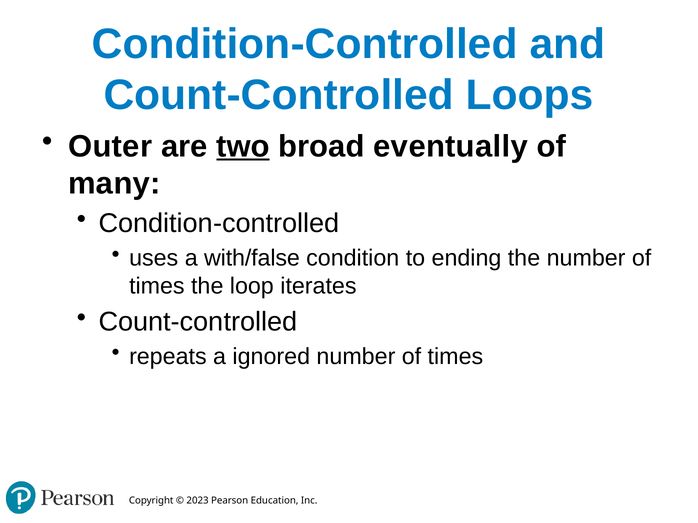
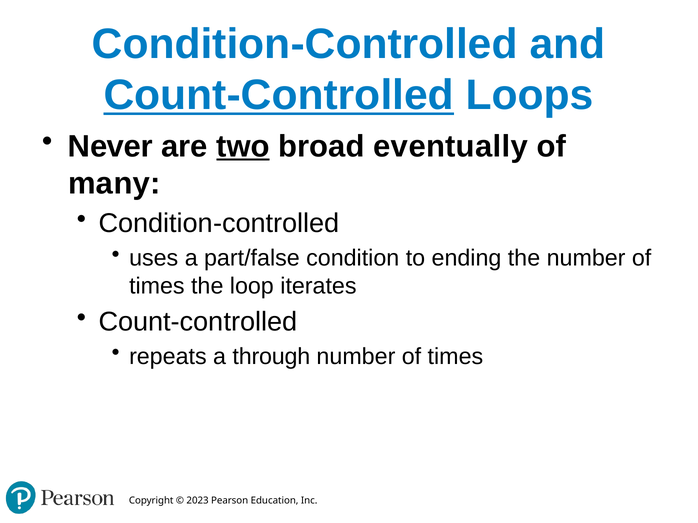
Count-Controlled at (279, 95) underline: none -> present
Outer: Outer -> Never
with/false: with/false -> part/false
ignored: ignored -> through
